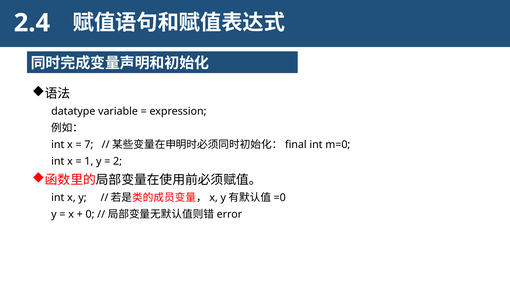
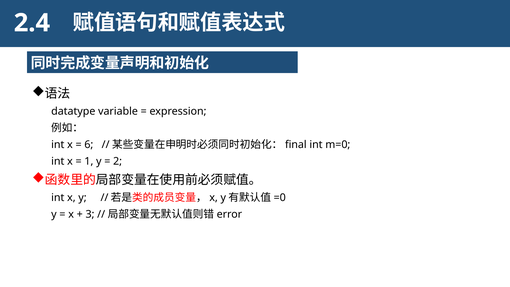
7: 7 -> 6
0: 0 -> 3
